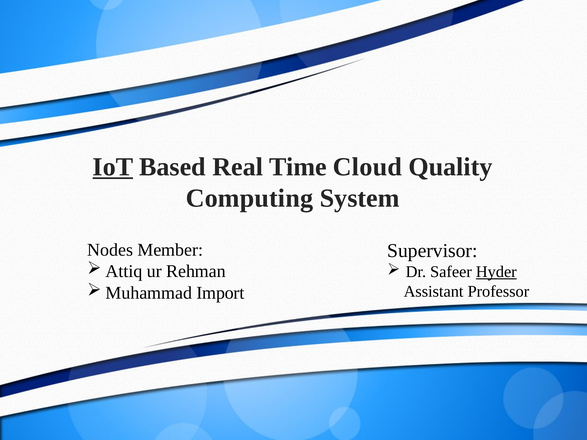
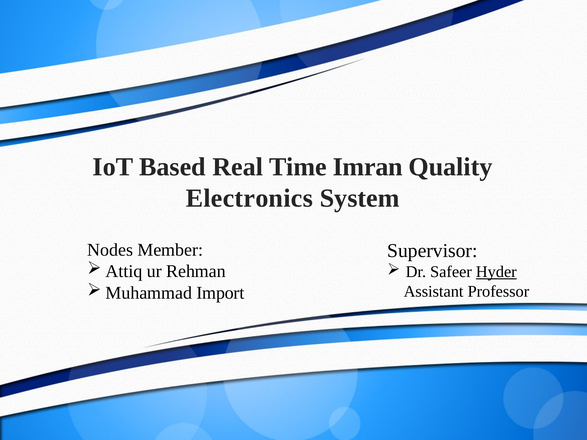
IoT underline: present -> none
Cloud: Cloud -> Imran
Computing: Computing -> Electronics
